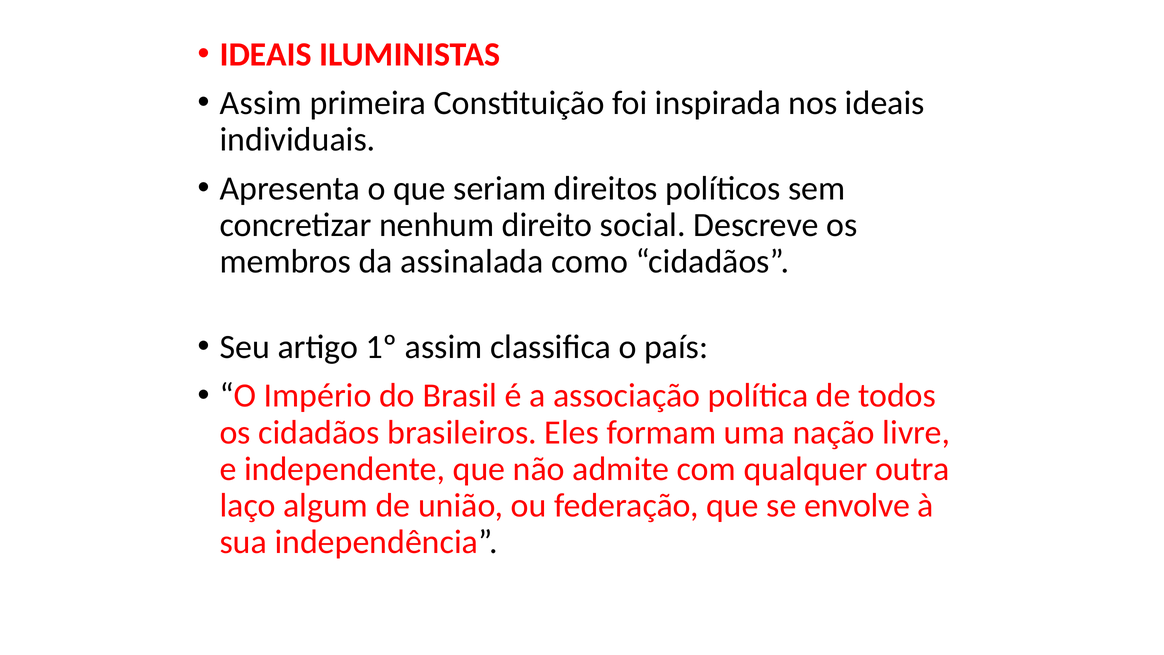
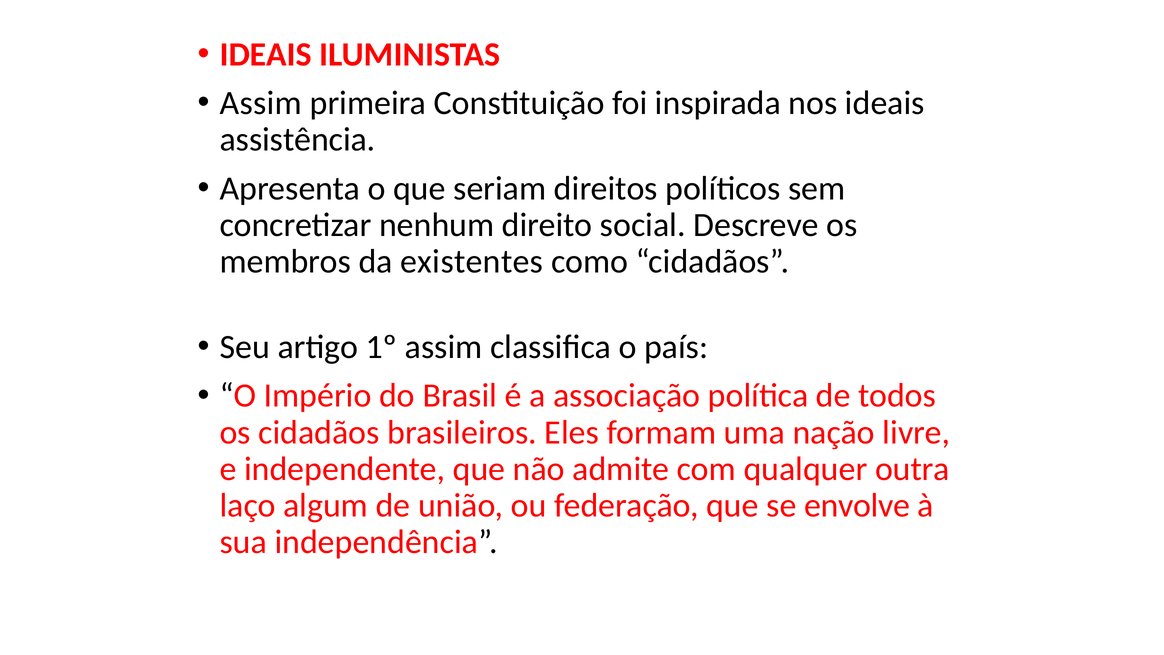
individuais: individuais -> assistência
assinalada: assinalada -> existentes
